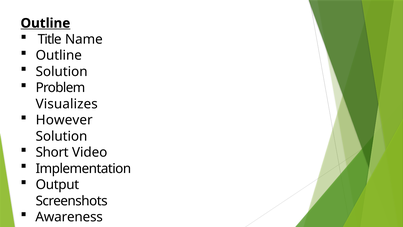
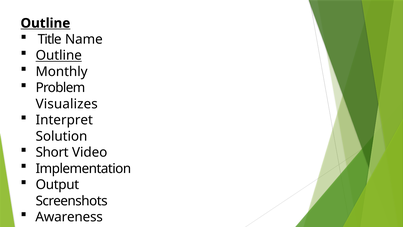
Outline at (59, 55) underline: none -> present
Solution at (62, 72): Solution -> Monthly
However: However -> Interpret
